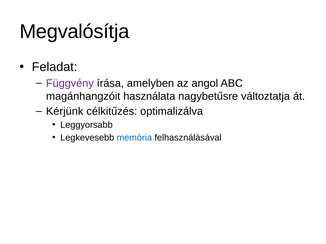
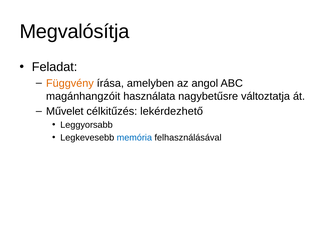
Függvény colour: purple -> orange
Kérjünk: Kérjünk -> Művelet
optimalizálva: optimalizálva -> lekérdezhető
